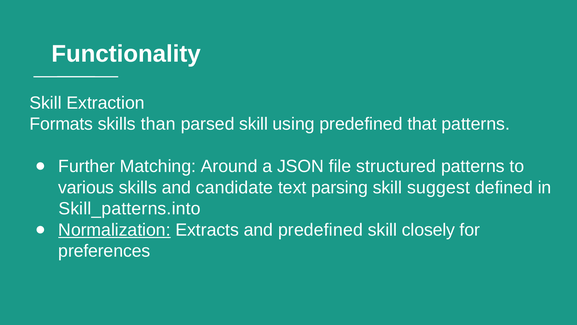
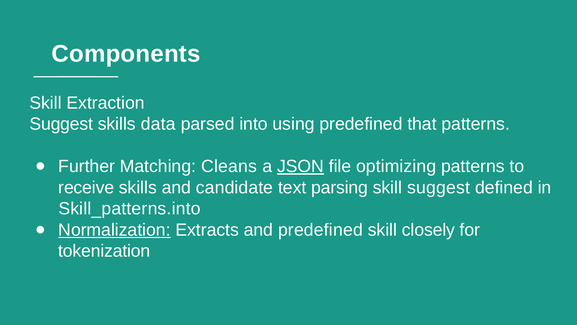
Functionality: Functionality -> Components
Formats at (61, 124): Formats -> Suggest
than: than -> data
parsed skill: skill -> into
Around: Around -> Cleans
JSON underline: none -> present
structured: structured -> optimizing
various: various -> receive
preferences: preferences -> tokenization
